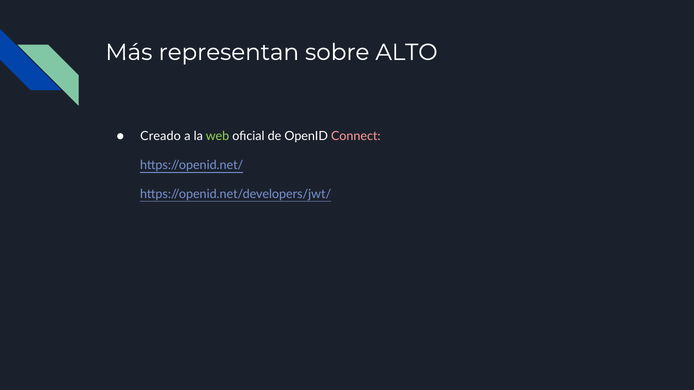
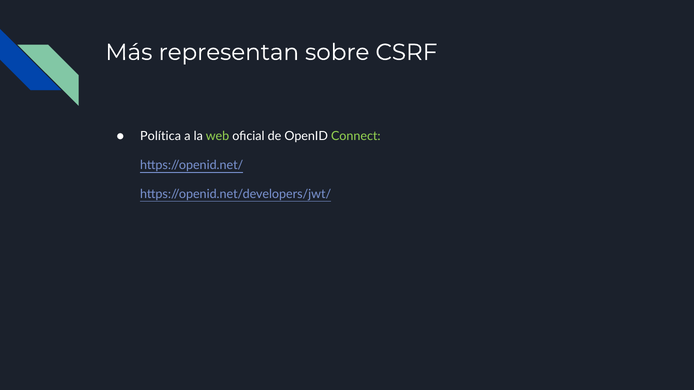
ALTO: ALTO -> CSRF
Creado: Creado -> Política
Connect colour: pink -> light green
